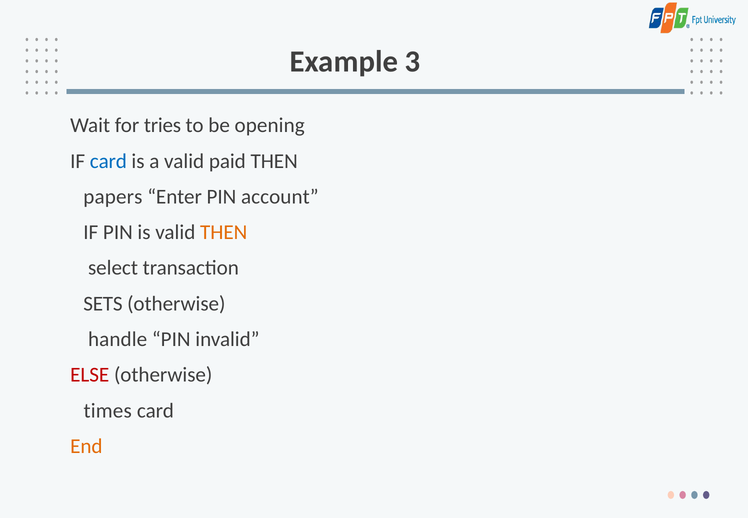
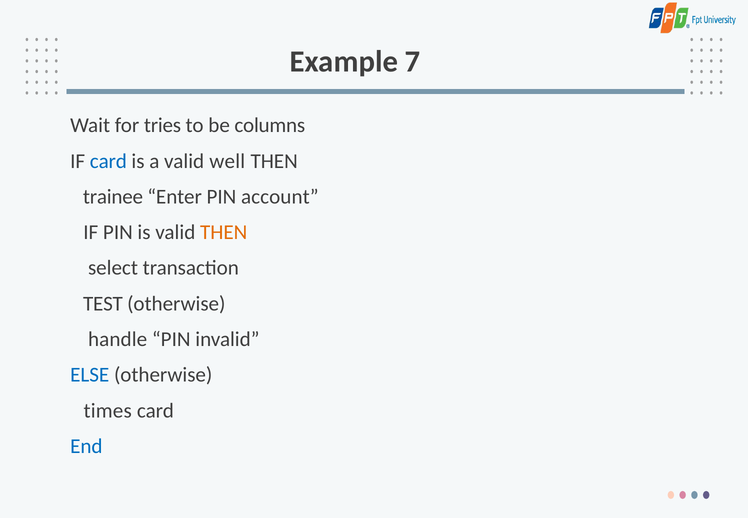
3: 3 -> 7
opening: opening -> columns
paid: paid -> well
papers: papers -> trainee
SETS: SETS -> TEST
ELSE colour: red -> blue
End colour: orange -> blue
